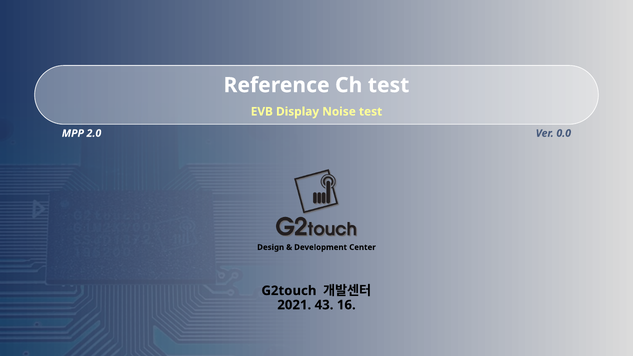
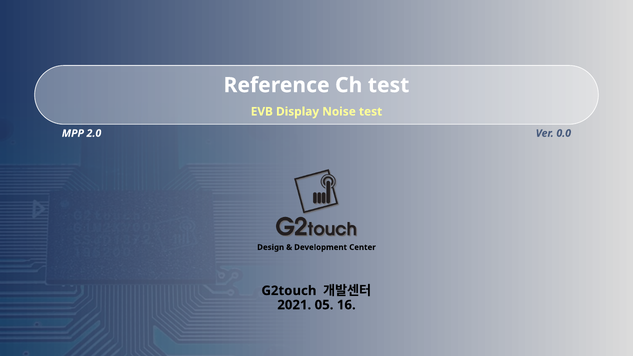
43: 43 -> 05
